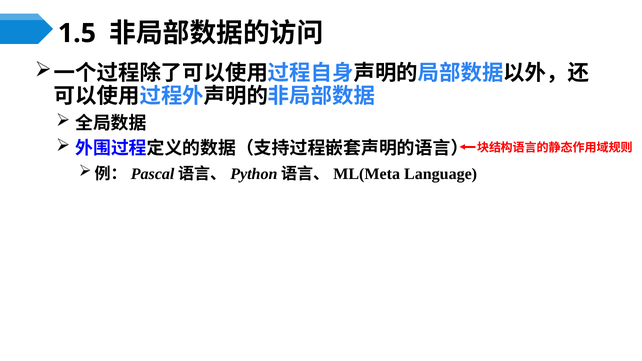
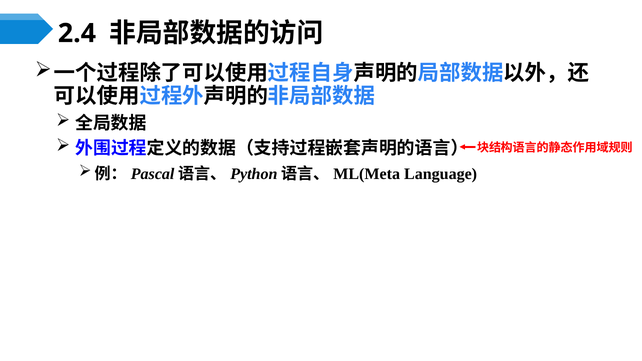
1.5: 1.5 -> 2.4
